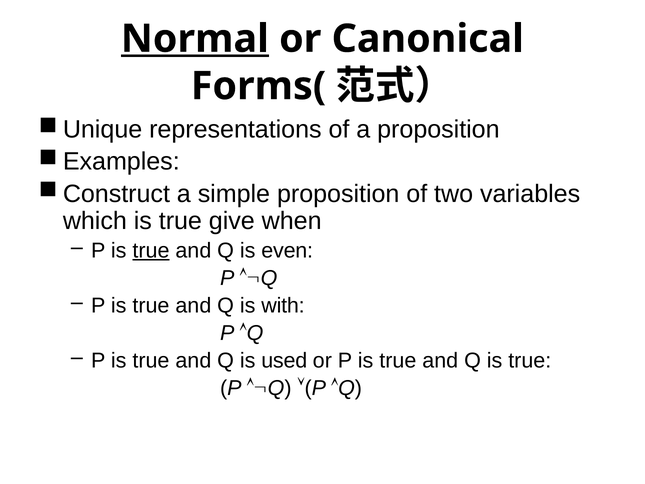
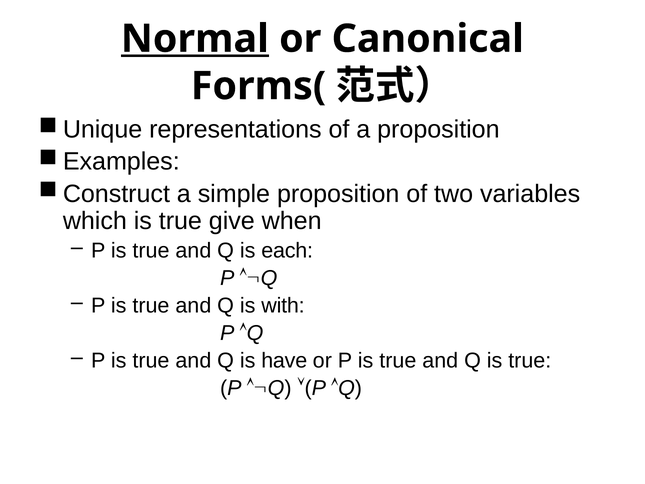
true at (151, 250) underline: present -> none
even: even -> each
used: used -> have
